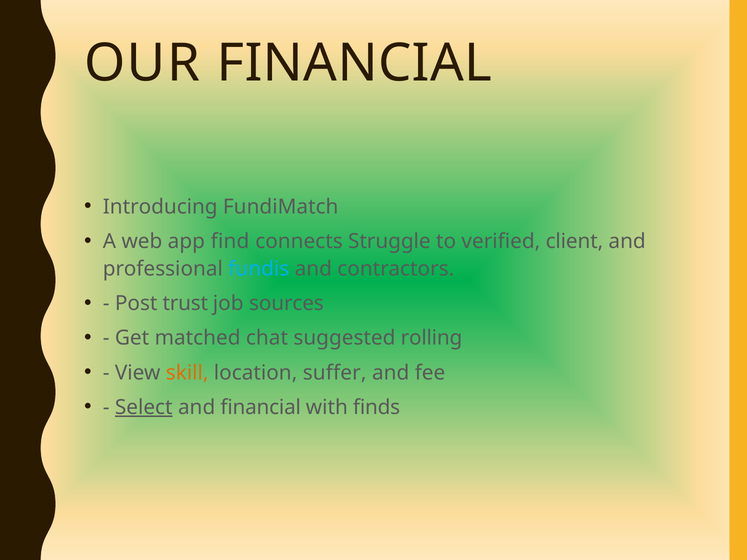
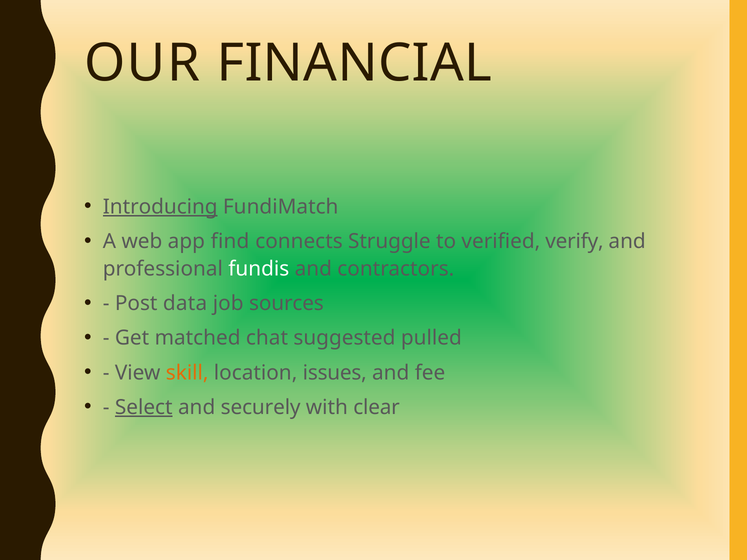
Introducing underline: none -> present
client: client -> verify
fundis colour: light blue -> white
trust: trust -> data
rolling: rolling -> pulled
suffer: suffer -> issues
and financial: financial -> securely
finds: finds -> clear
